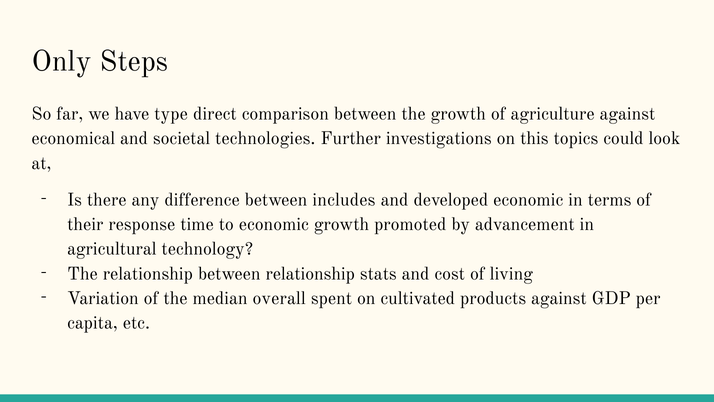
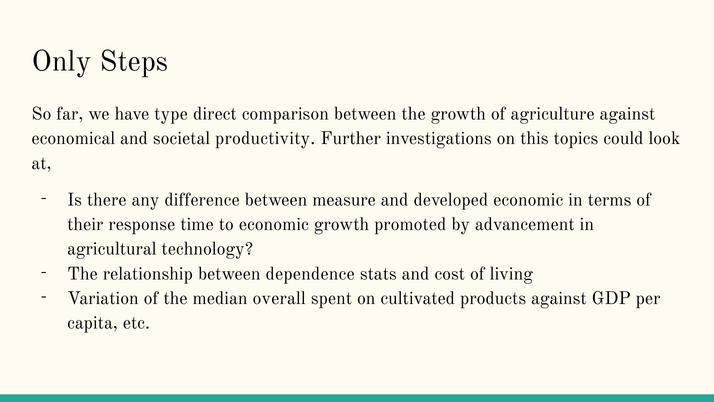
technologies: technologies -> productivity
includes: includes -> measure
between relationship: relationship -> dependence
